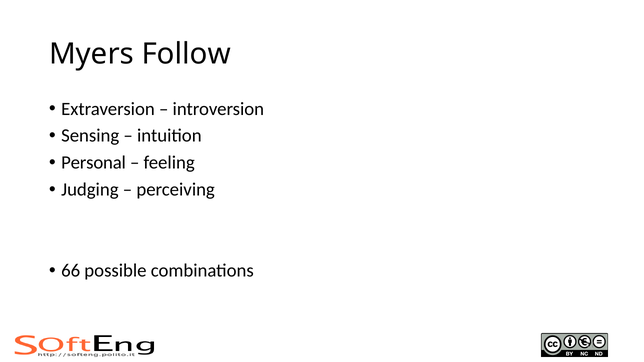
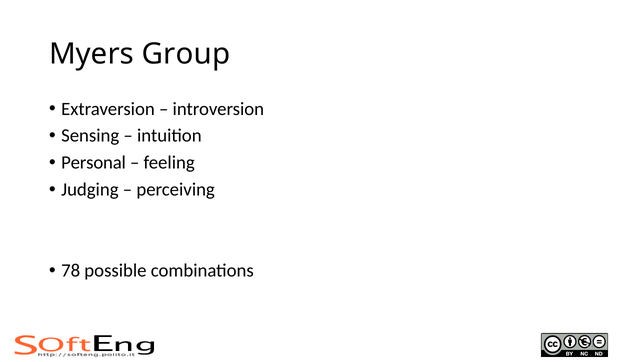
Follow: Follow -> Group
66: 66 -> 78
